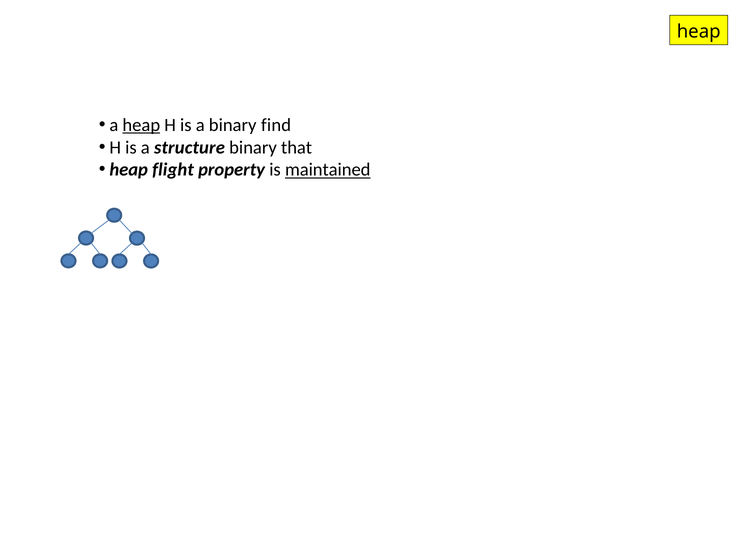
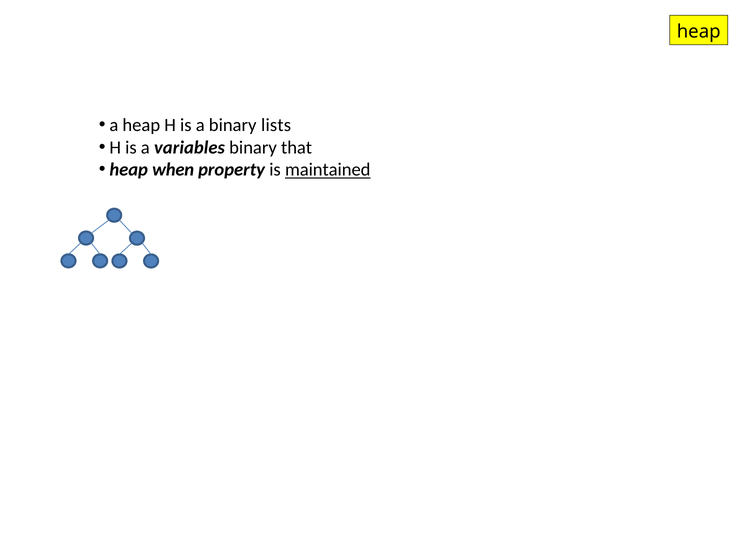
heap at (141, 125) underline: present -> none
find: find -> lists
structure: structure -> variables
flight: flight -> when
